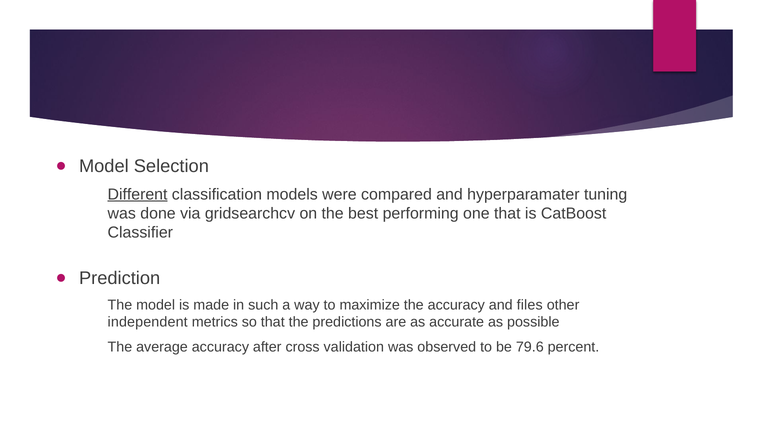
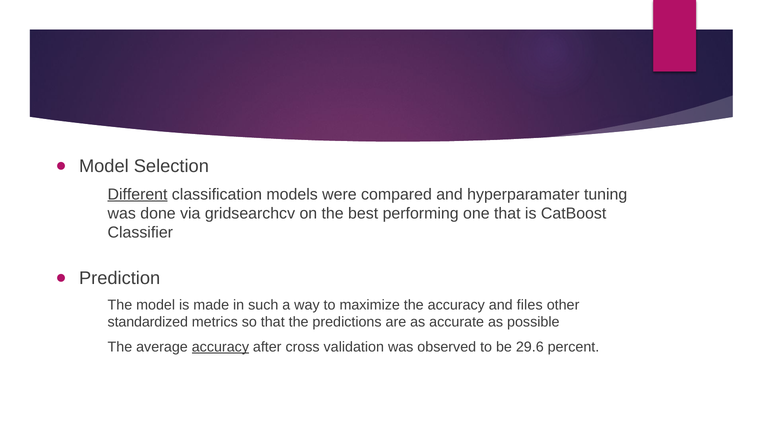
independent: independent -> standardized
accuracy at (220, 347) underline: none -> present
79.6: 79.6 -> 29.6
